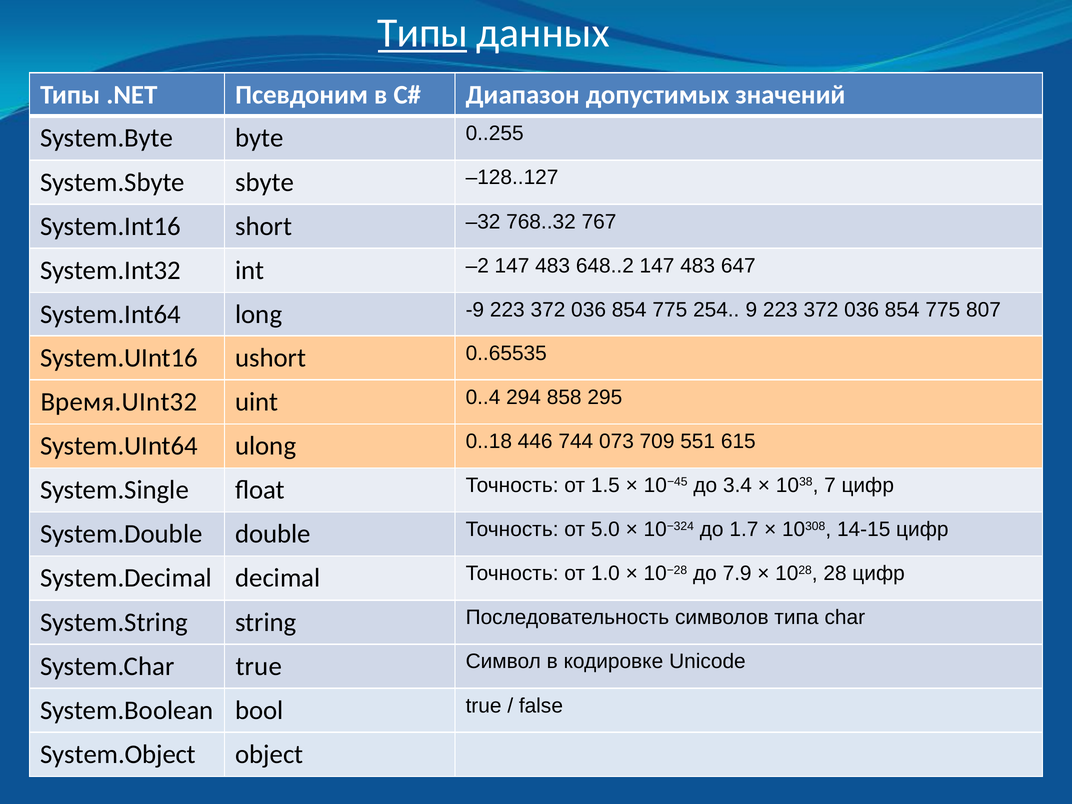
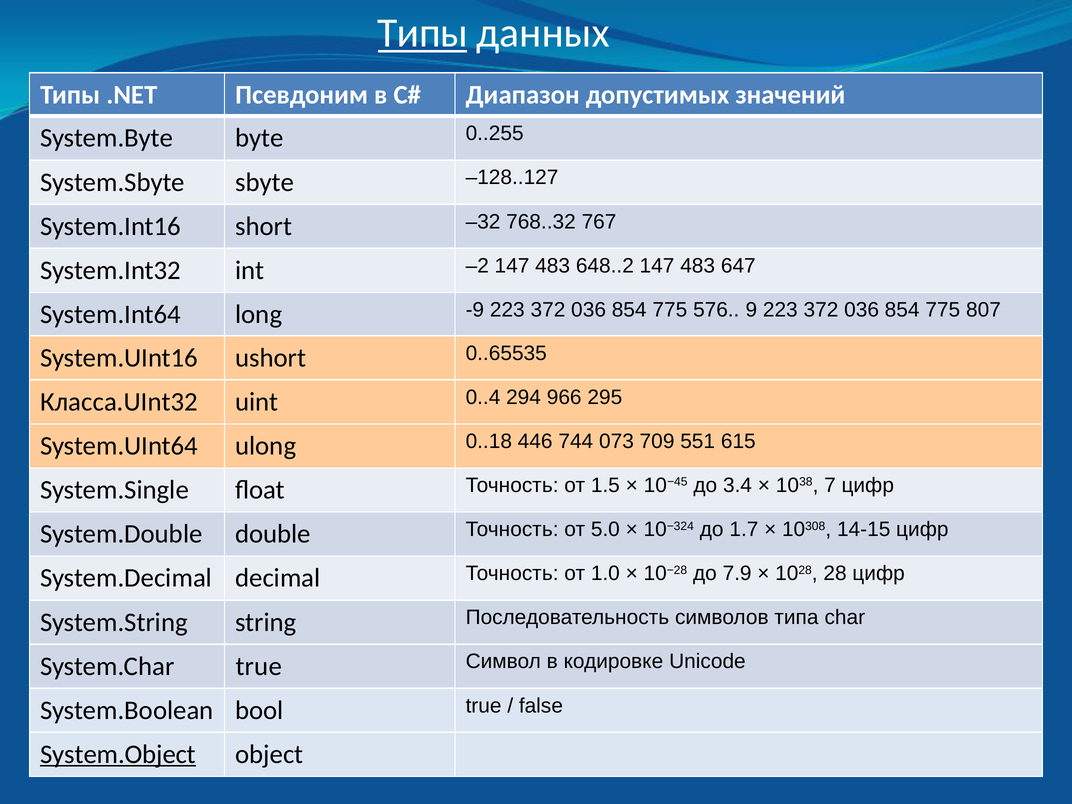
254: 254 -> 576
Время.UInt32: Время.UInt32 -> Класса.UInt32
858: 858 -> 966
System.Object underline: none -> present
